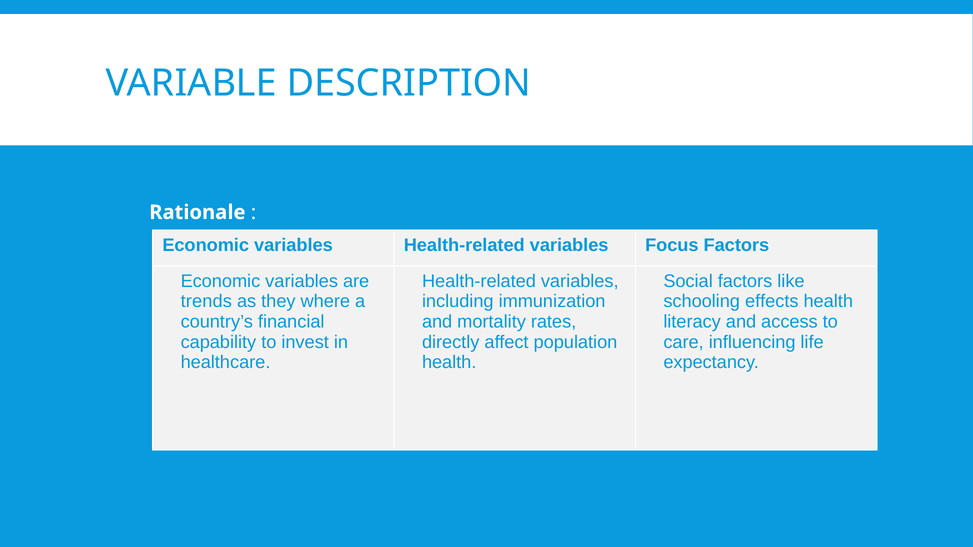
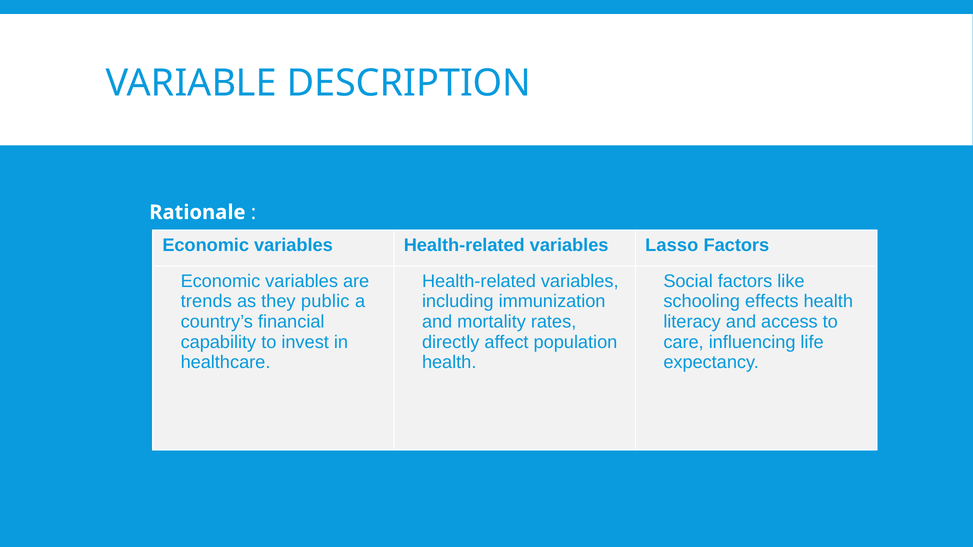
Focus: Focus -> Lasso
where: where -> public
